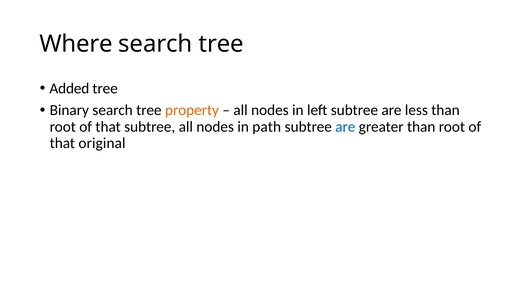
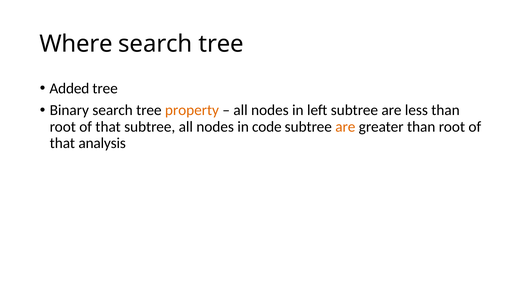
path: path -> code
are at (345, 127) colour: blue -> orange
original: original -> analysis
